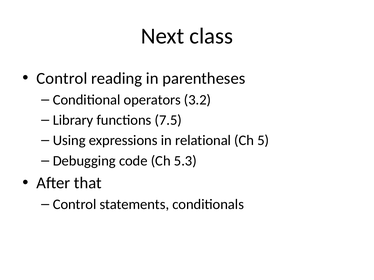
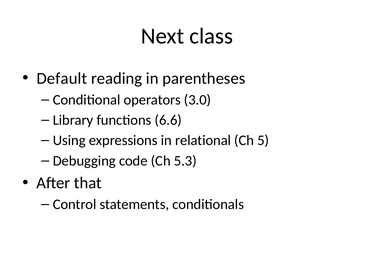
Control at (62, 78): Control -> Default
3.2: 3.2 -> 3.0
7.5: 7.5 -> 6.6
